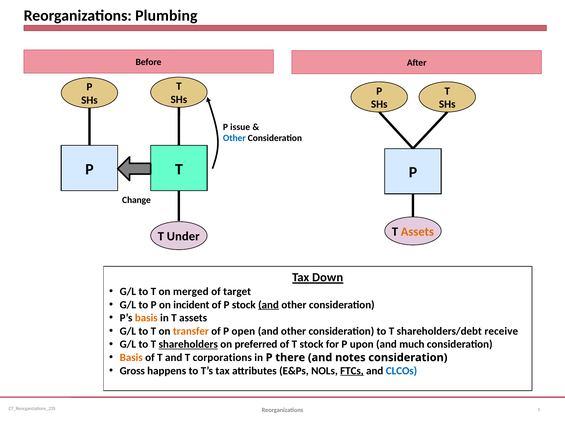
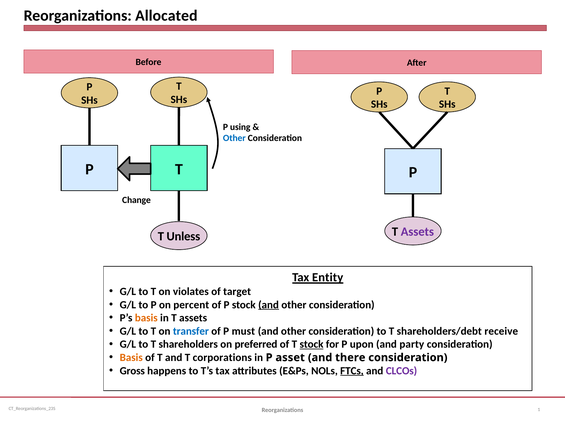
Plumbing: Plumbing -> Allocated
issue: issue -> using
Assets at (417, 232) colour: orange -> purple
Under: Under -> Unless
Down: Down -> Entity
merged: merged -> violates
incident: incident -> percent
transfer colour: orange -> blue
open: open -> must
shareholders underline: present -> none
stock at (312, 344) underline: none -> present
much: much -> party
there: there -> asset
notes: notes -> there
CLCOs colour: blue -> purple
